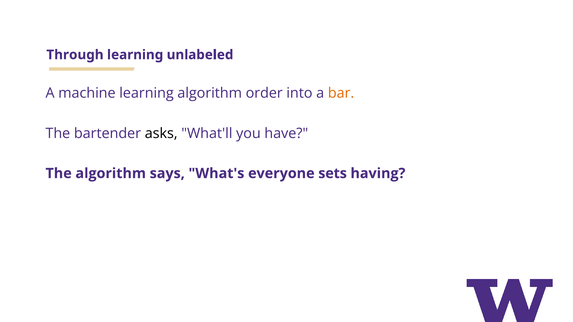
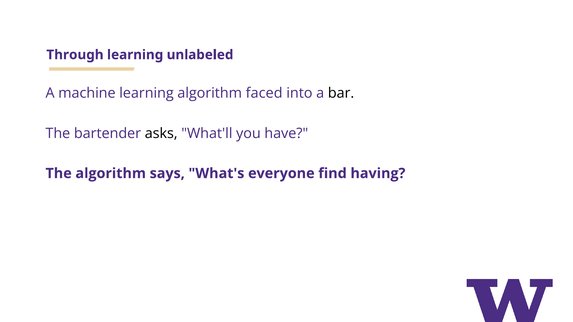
order: order -> faced
bar colour: orange -> black
sets: sets -> find
